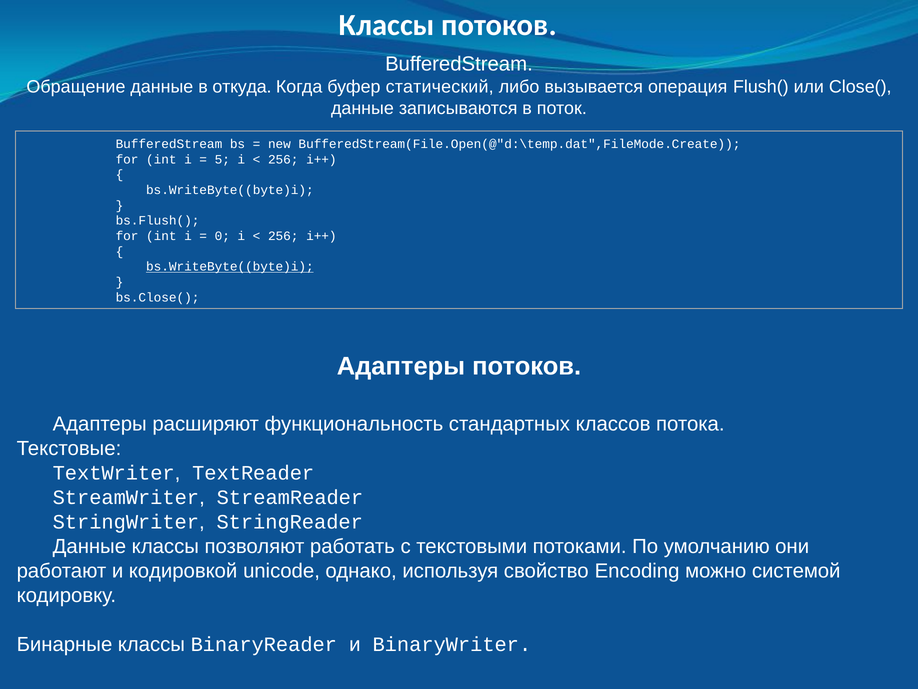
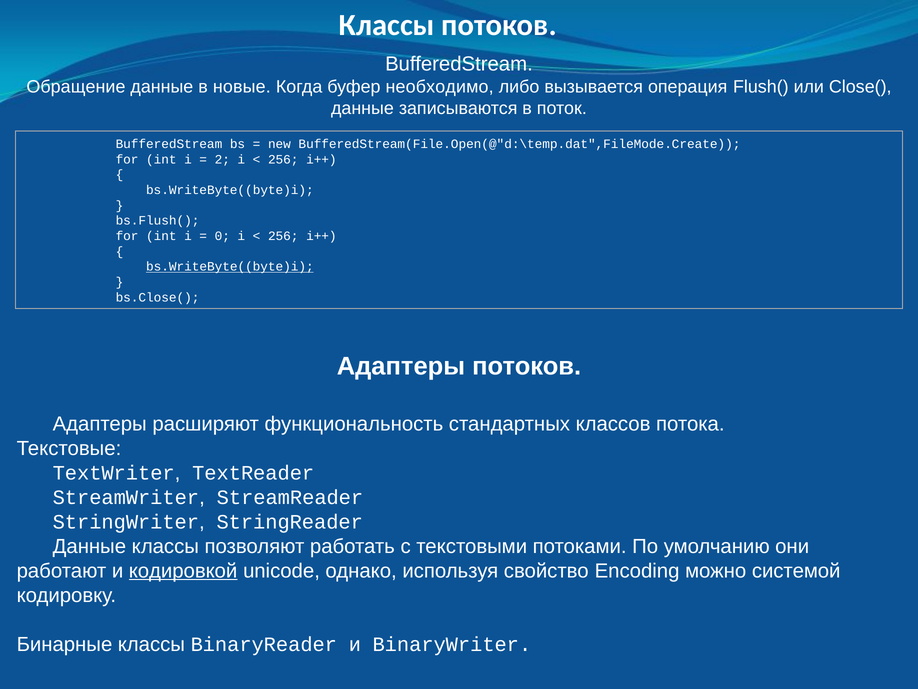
откуда: откуда -> новые
статический: статический -> необходимо
5: 5 -> 2
кодировкой underline: none -> present
